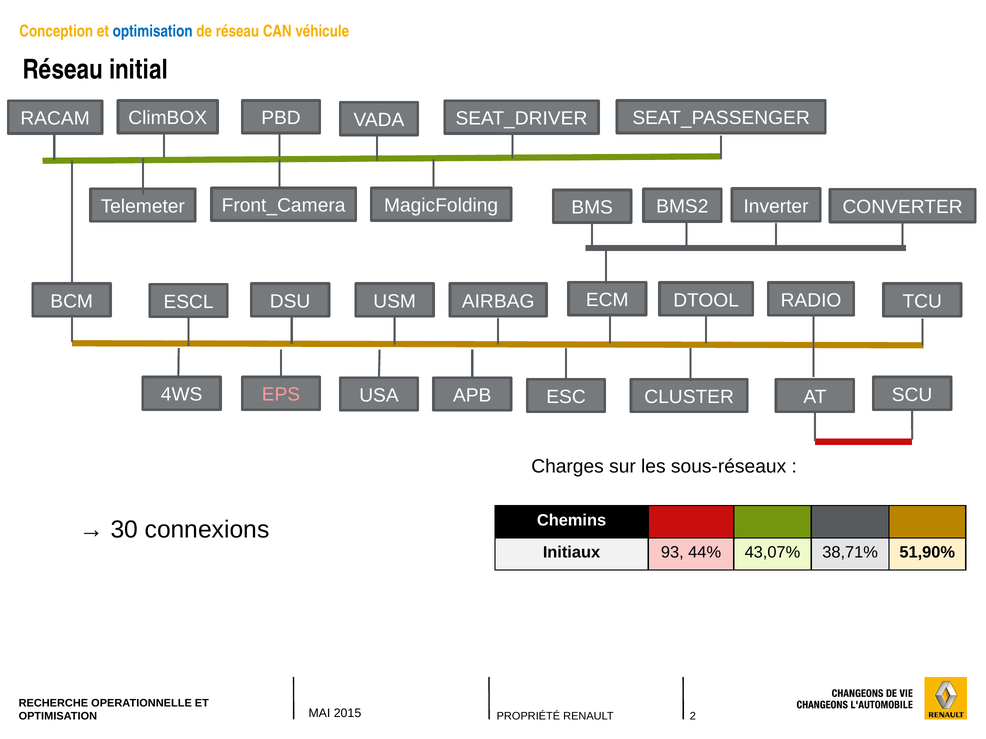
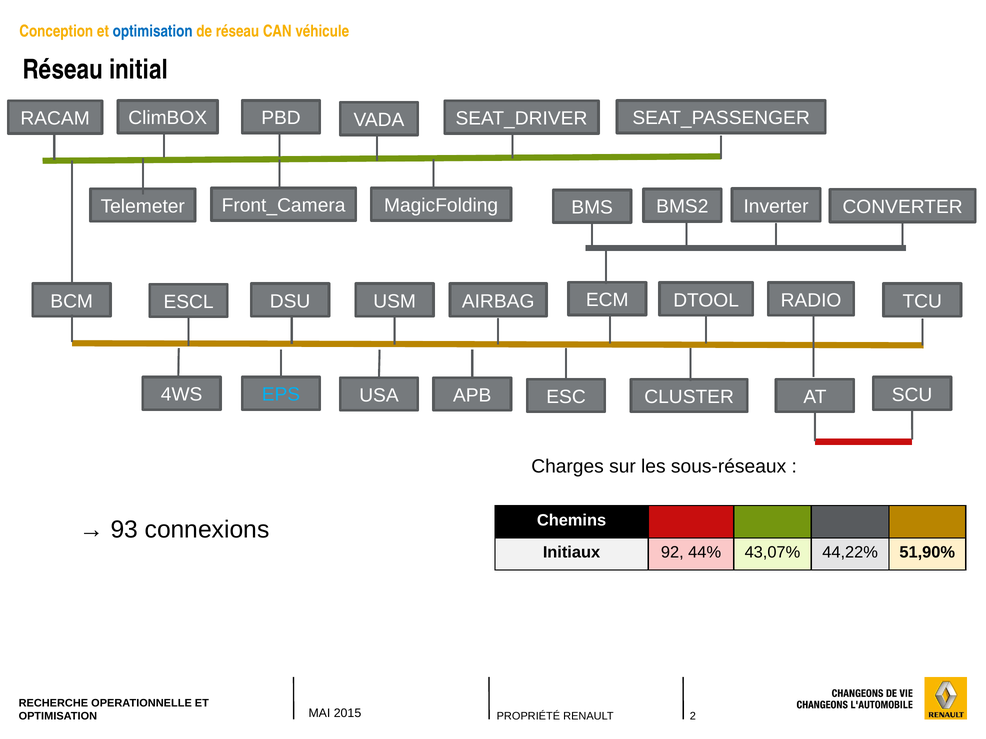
EPS colour: pink -> light blue
30: 30 -> 93
93: 93 -> 92
38,71%: 38,71% -> 44,22%
